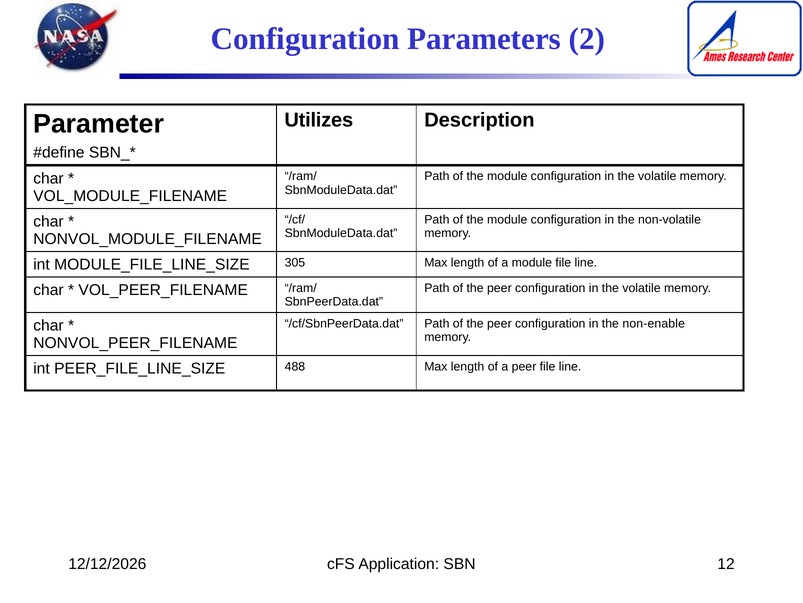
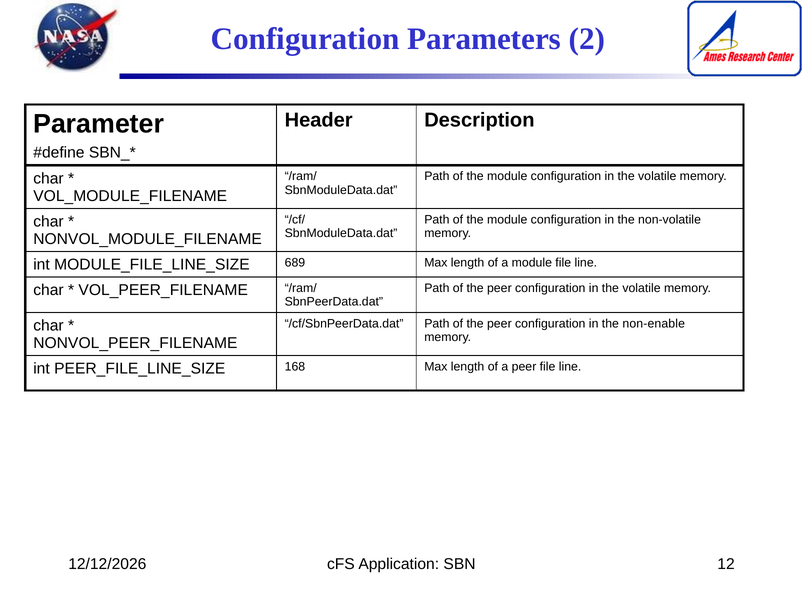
Utilizes: Utilizes -> Header
305: 305 -> 689
488: 488 -> 168
